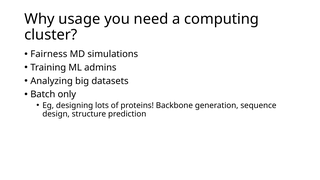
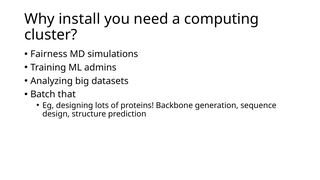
usage: usage -> install
only: only -> that
